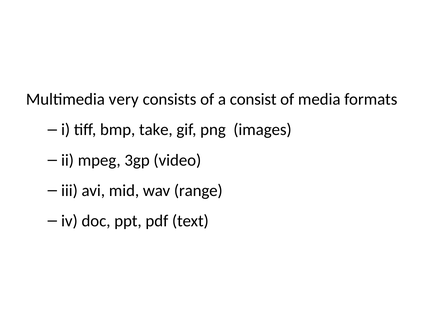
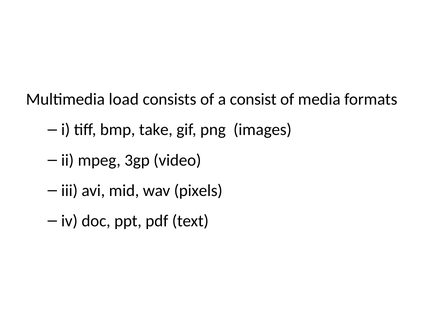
very: very -> load
range: range -> pixels
